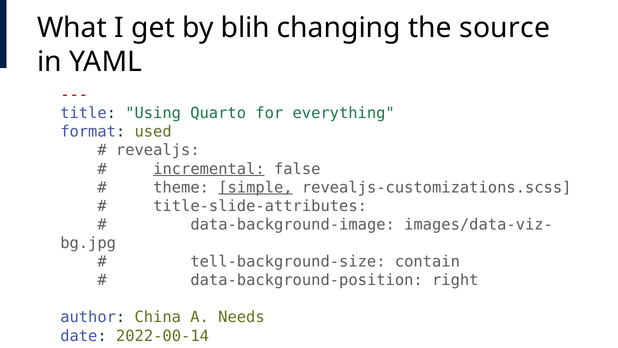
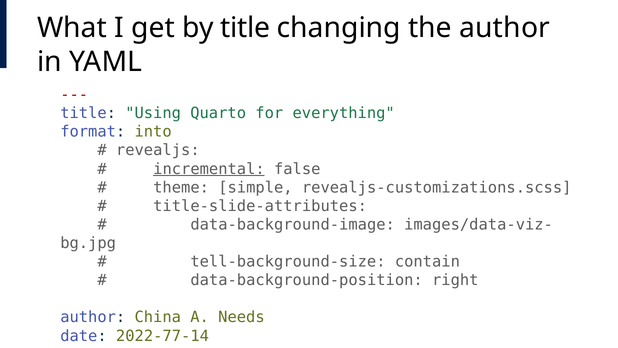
by blih: blih -> title
the source: source -> author
used: used -> into
simple underline: present -> none
2022-00-14: 2022-00-14 -> 2022-77-14
